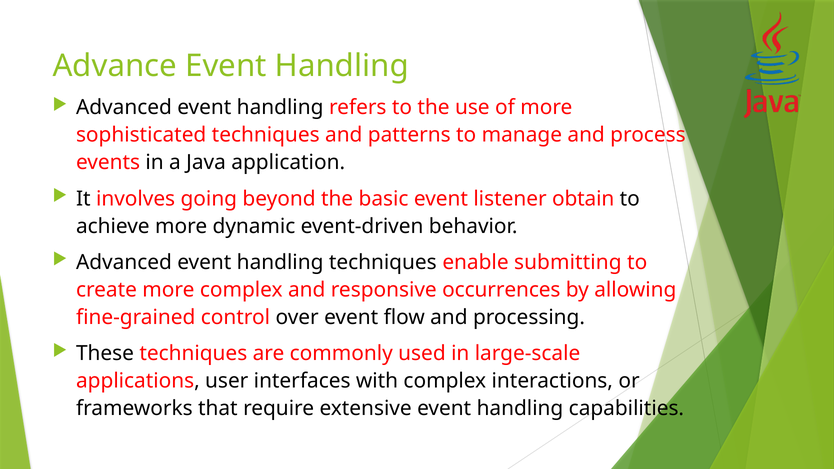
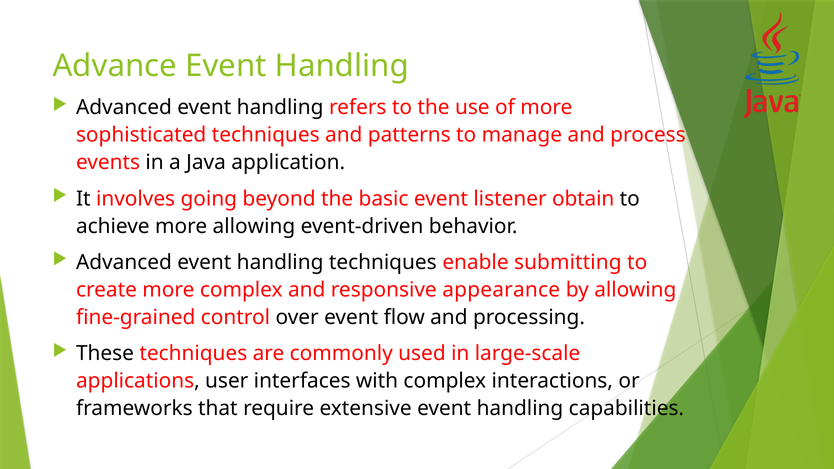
more dynamic: dynamic -> allowing
occurrences: occurrences -> appearance
